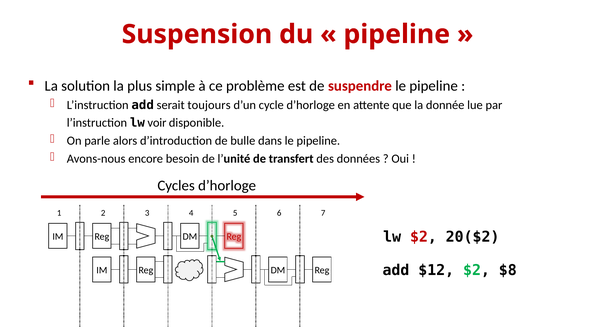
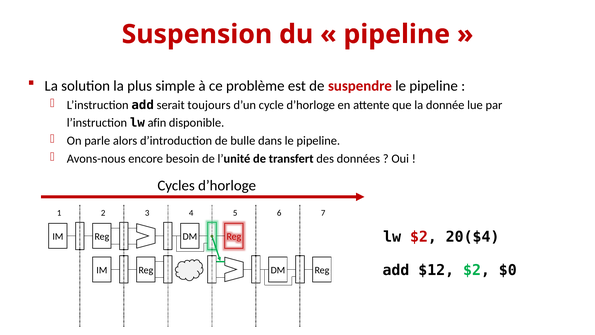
voir: voir -> afin
20($2: 20($2 -> 20($4
$8: $8 -> $0
